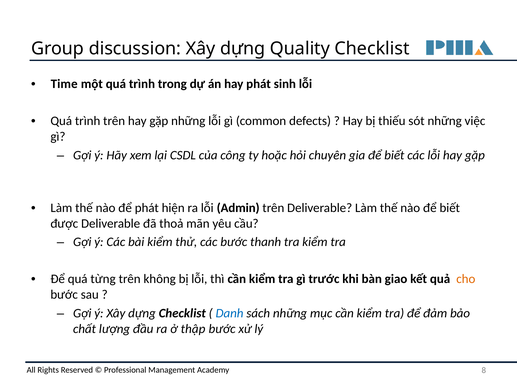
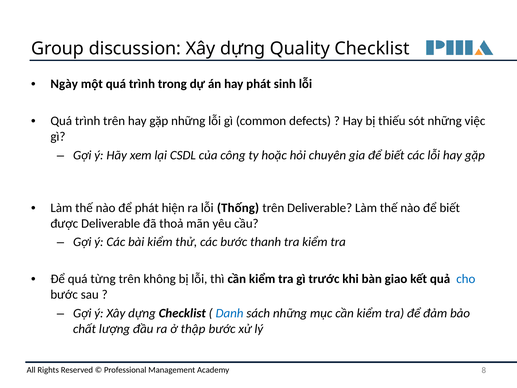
Time: Time -> Ngày
Admin: Admin -> Thống
cho colour: orange -> blue
